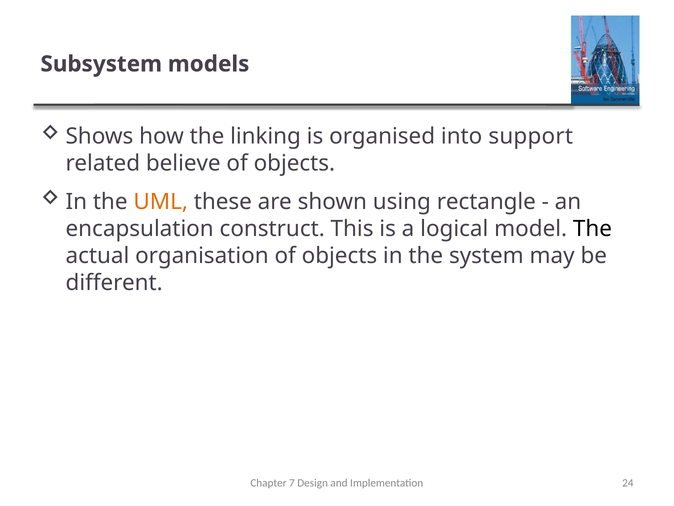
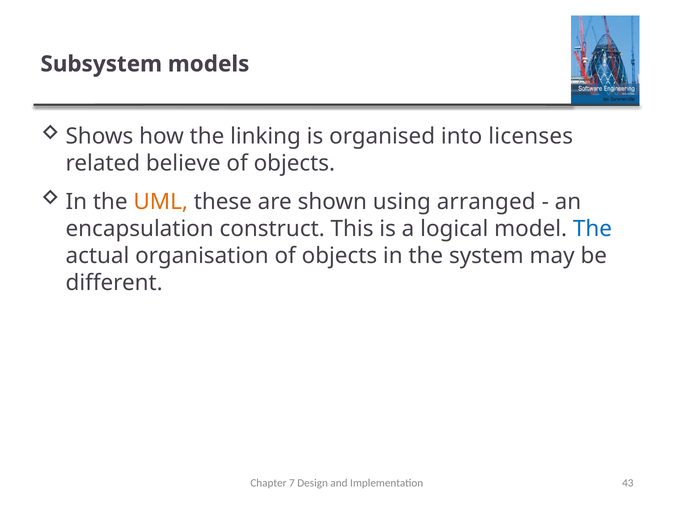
support: support -> licenses
rectangle: rectangle -> arranged
The at (592, 228) colour: black -> blue
24: 24 -> 43
